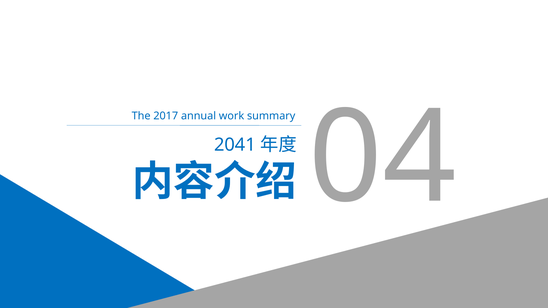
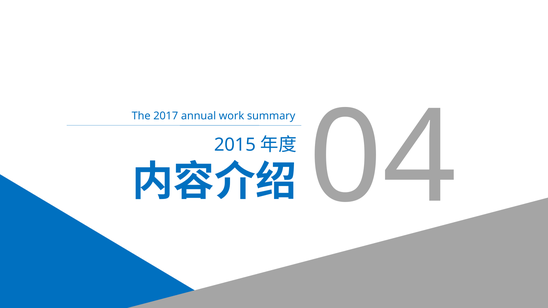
2041: 2041 -> 2015
